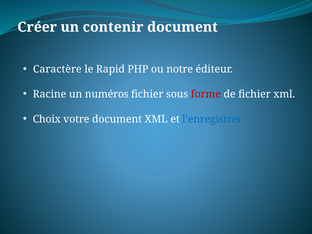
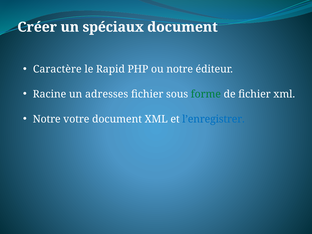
contenir: contenir -> spéciaux
numéros: numéros -> adresses
forme colour: red -> green
Choix at (47, 119): Choix -> Notre
